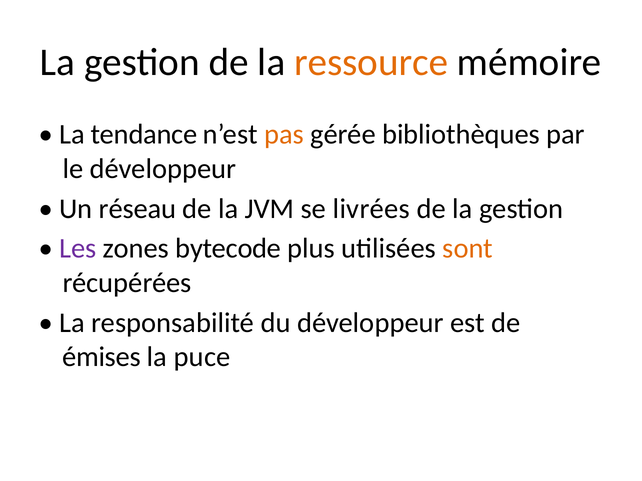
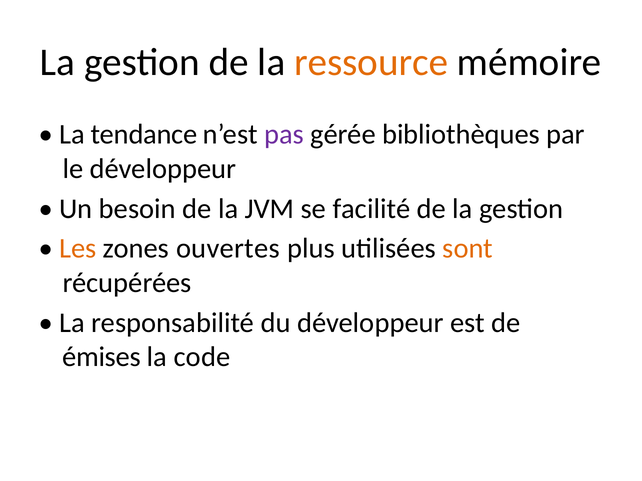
pas colour: orange -> purple
réseau: réseau -> besoin
livrées: livrées -> facilité
Les colour: purple -> orange
bytecode: bytecode -> ouvertes
puce: puce -> code
